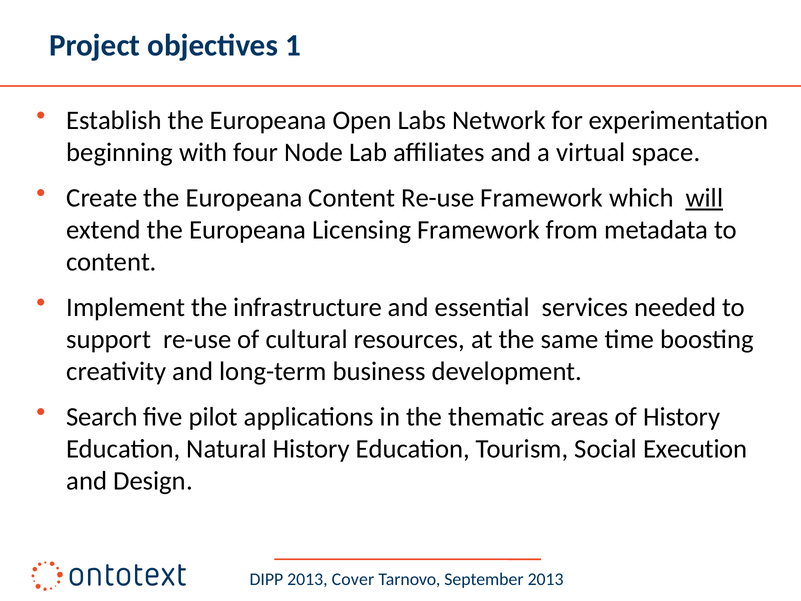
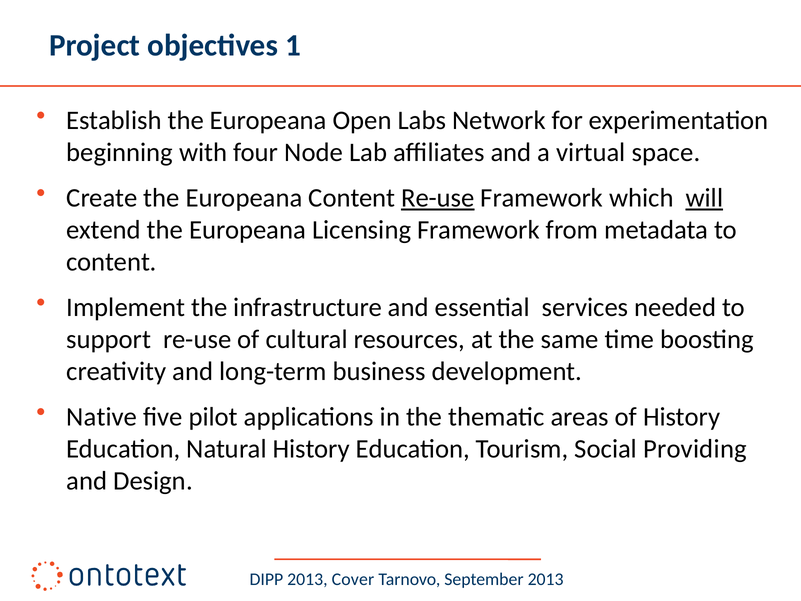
Re-use at (438, 198) underline: none -> present
Search: Search -> Native
Execution: Execution -> Providing
